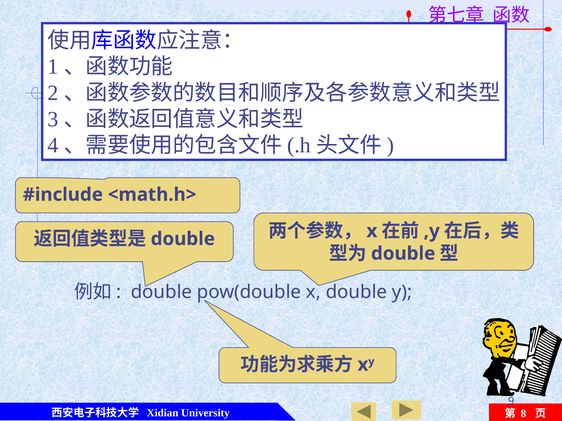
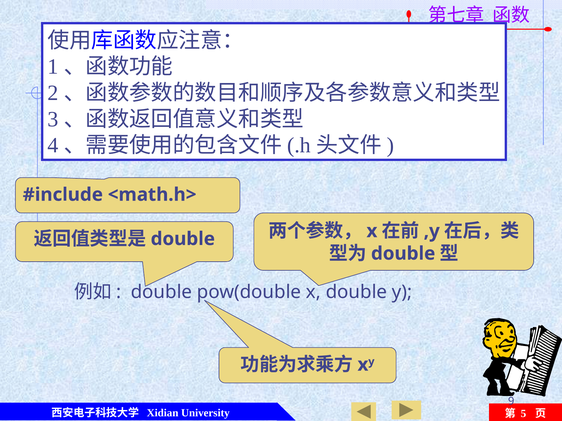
8: 8 -> 5
